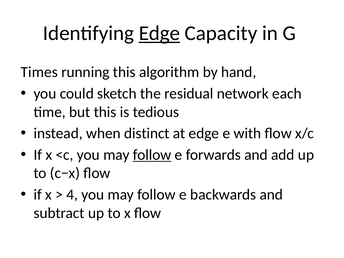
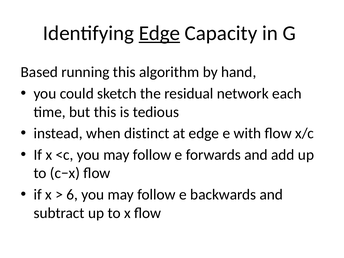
Times: Times -> Based
follow at (152, 155) underline: present -> none
4: 4 -> 6
